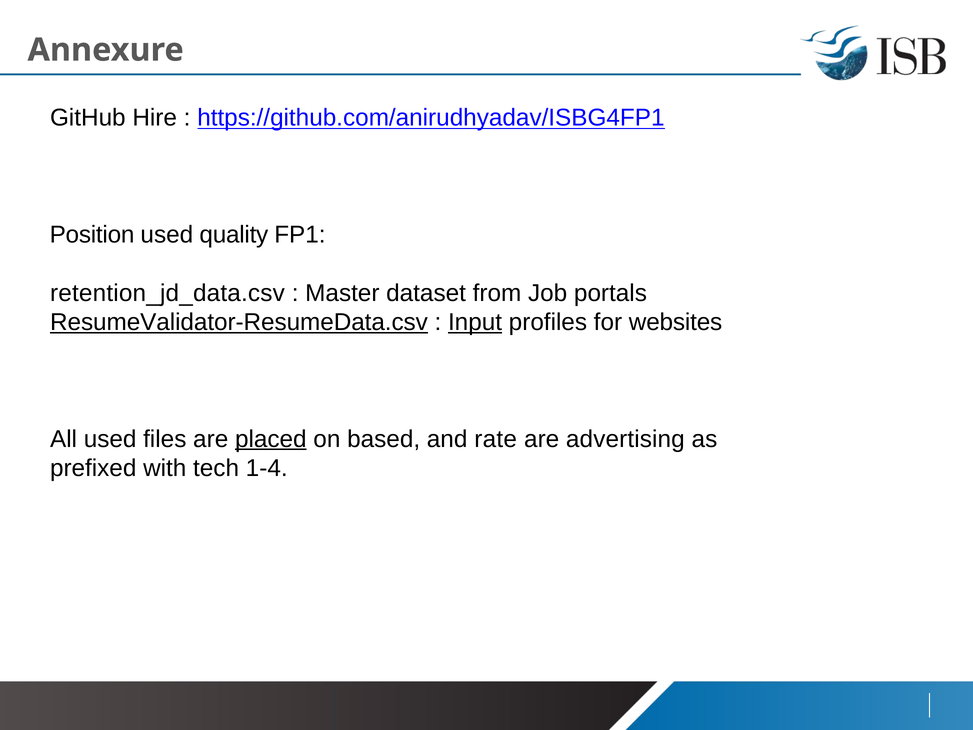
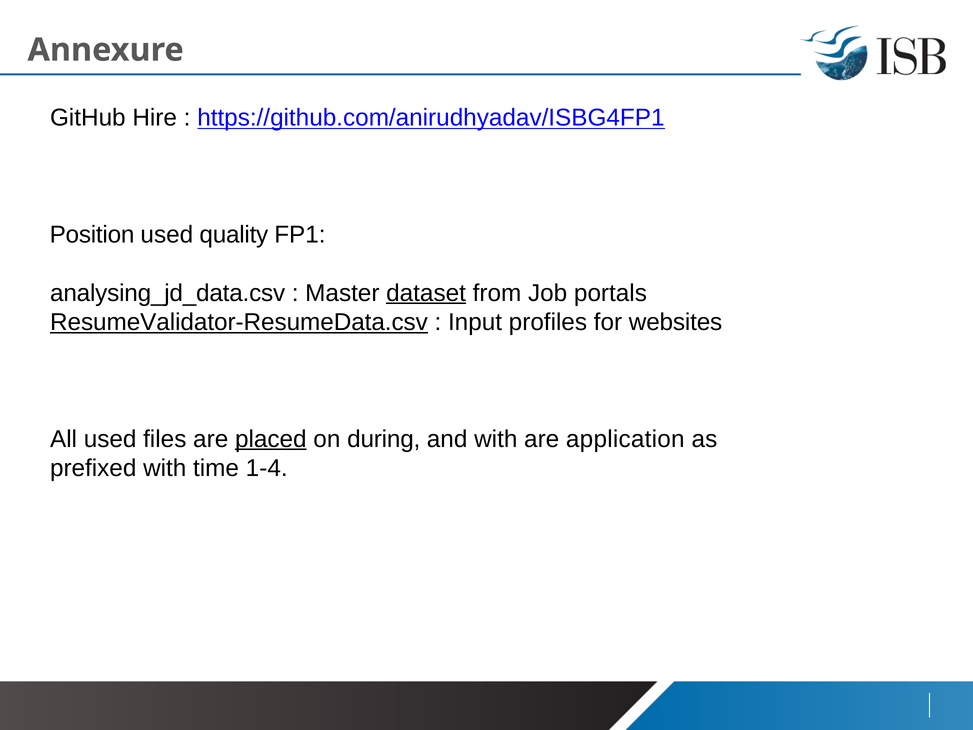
retention_jd_data.csv: retention_jd_data.csv -> analysing_jd_data.csv
dataset underline: none -> present
Input underline: present -> none
based: based -> during
and rate: rate -> with
advertising: advertising -> application
tech: tech -> time
